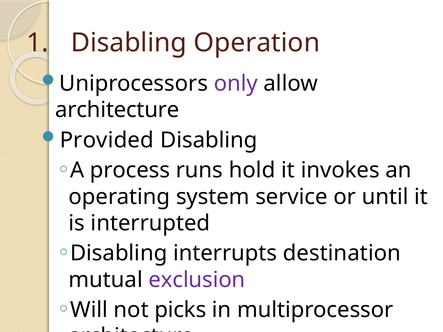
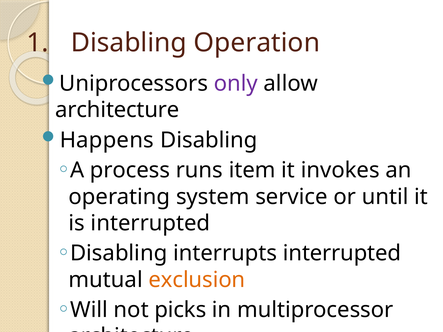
Provided: Provided -> Happens
hold: hold -> item
interrupts destination: destination -> interrupted
exclusion colour: purple -> orange
